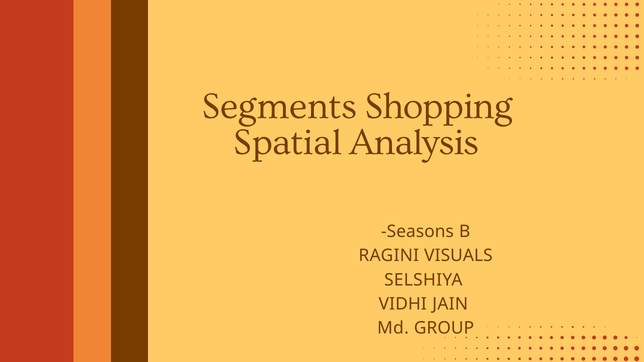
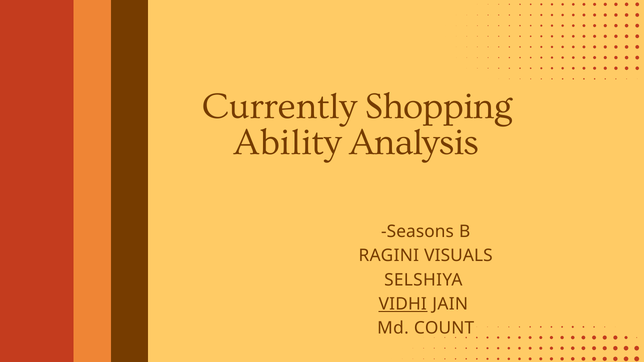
Segments: Segments -> Currently
Spatial: Spatial -> Ability
VIDHI underline: none -> present
GROUP: GROUP -> COUNT
